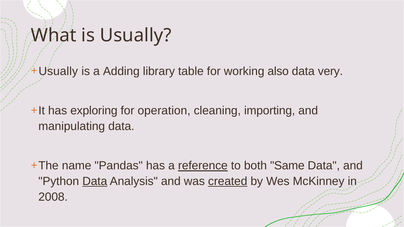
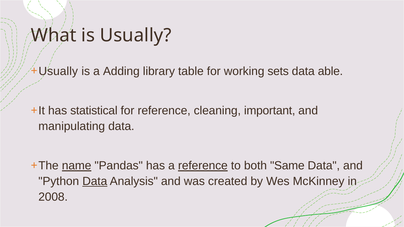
also: also -> sets
very: very -> able
exploring: exploring -> statistical
for operation: operation -> reference
importing: importing -> important
name underline: none -> present
created underline: present -> none
